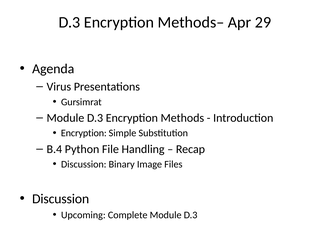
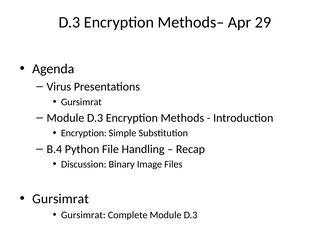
Discussion at (61, 198): Discussion -> Gursimrat
Upcoming at (83, 215): Upcoming -> Gursimrat
